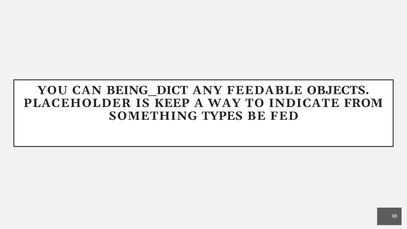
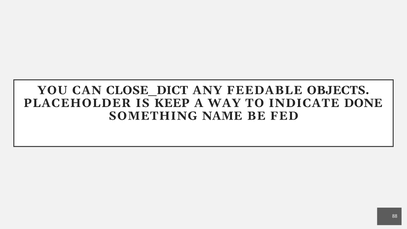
BEING_DICT: BEING_DICT -> CLOSE_DICT
FROM: FROM -> DONE
TYPES: TYPES -> NAME
